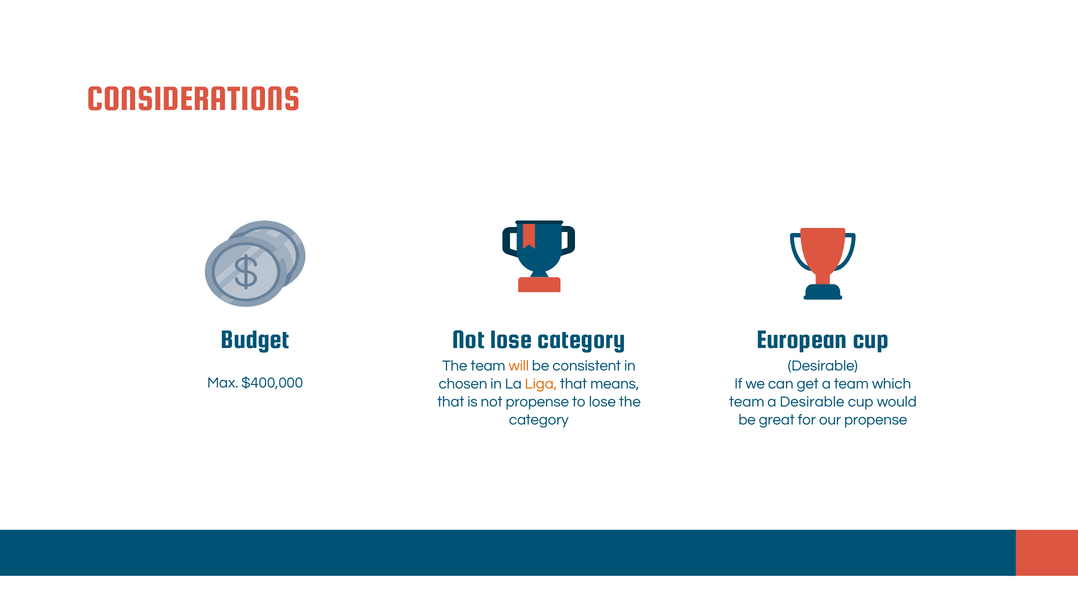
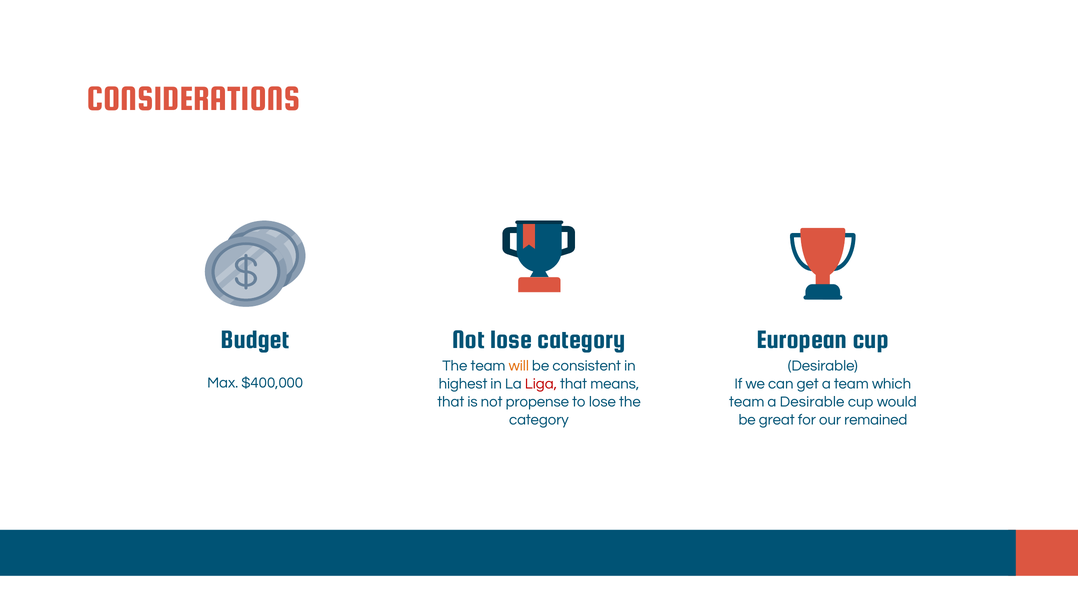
chosen: chosen -> highest
Liga colour: orange -> red
our propense: propense -> remained
